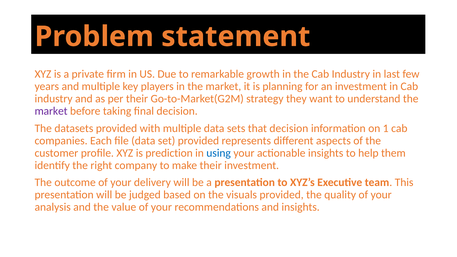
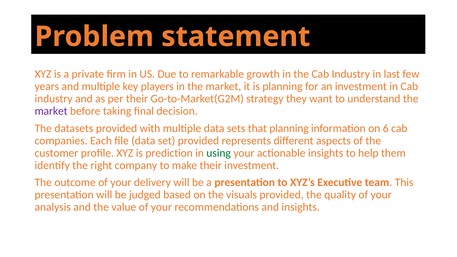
that decision: decision -> planning
1: 1 -> 6
using colour: blue -> green
